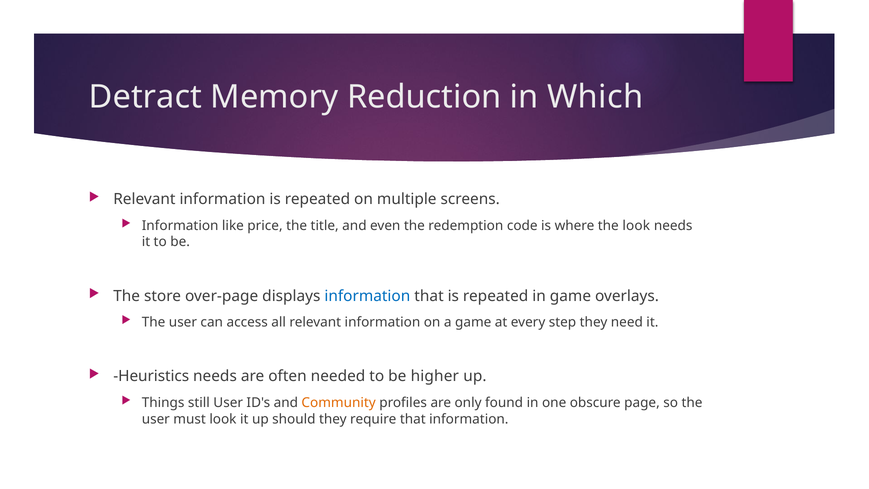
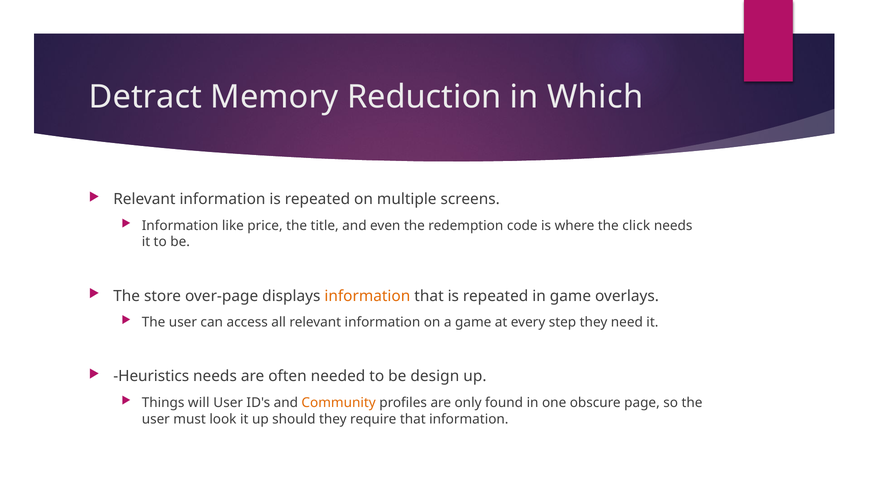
the look: look -> click
information at (367, 296) colour: blue -> orange
higher: higher -> design
still: still -> will
